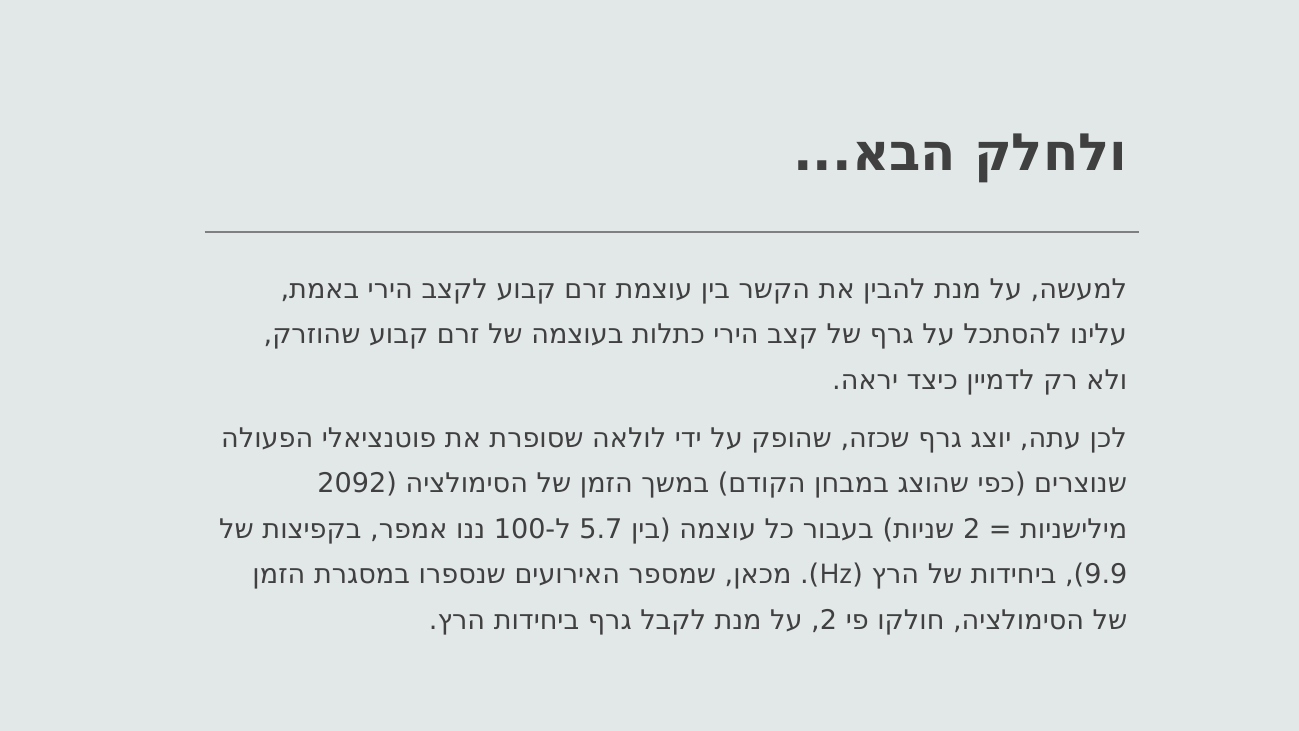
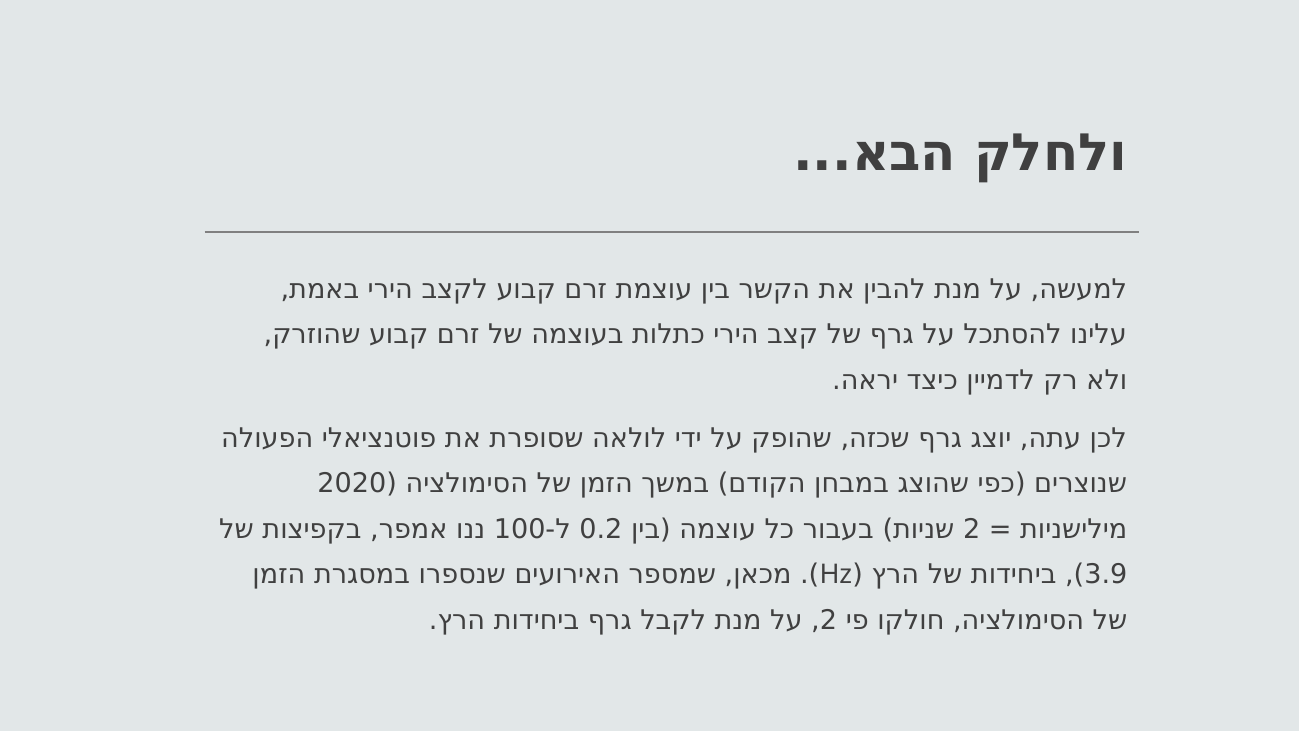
2092: 2092 -> 2020
5.7: 5.7 -> 0.2
9.9: 9.9 -> 3.9
